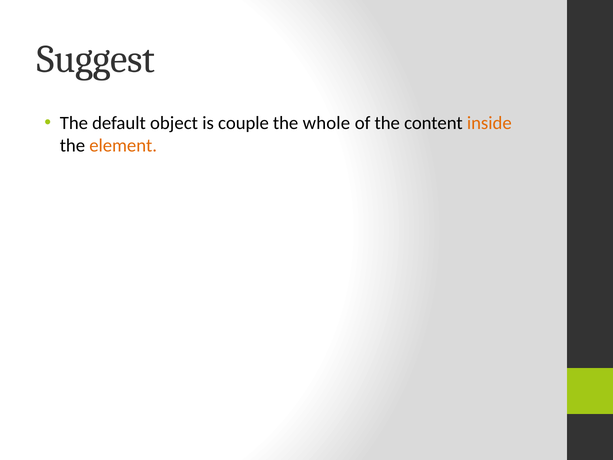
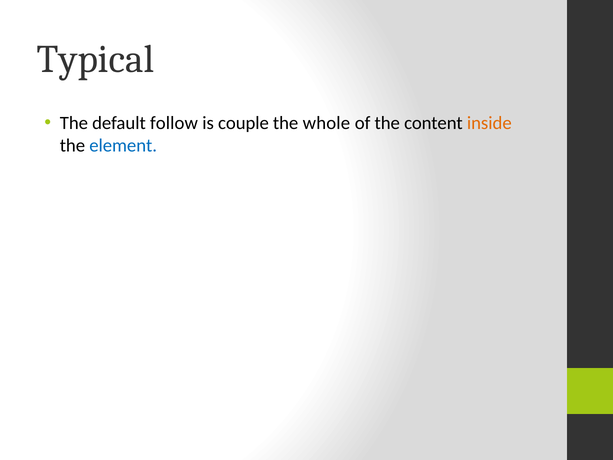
Suggest: Suggest -> Typical
object: object -> follow
element colour: orange -> blue
